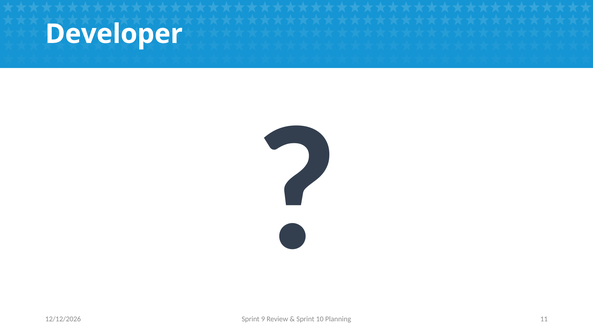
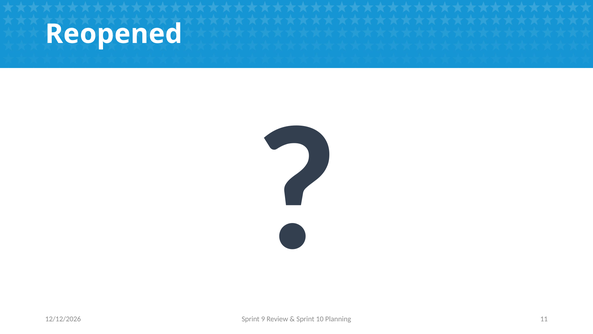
Developer: Developer -> Reopened
